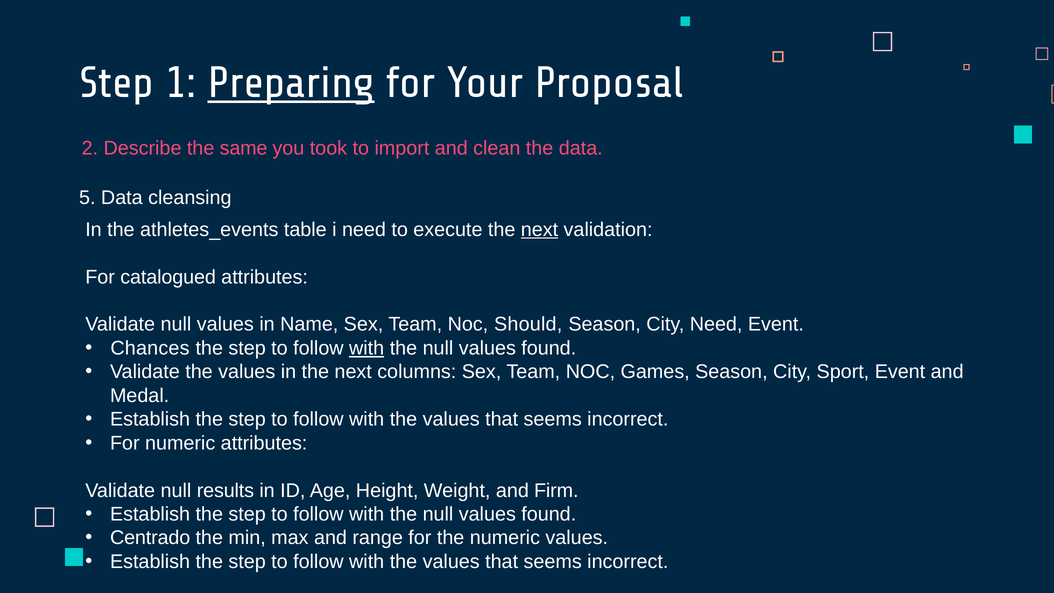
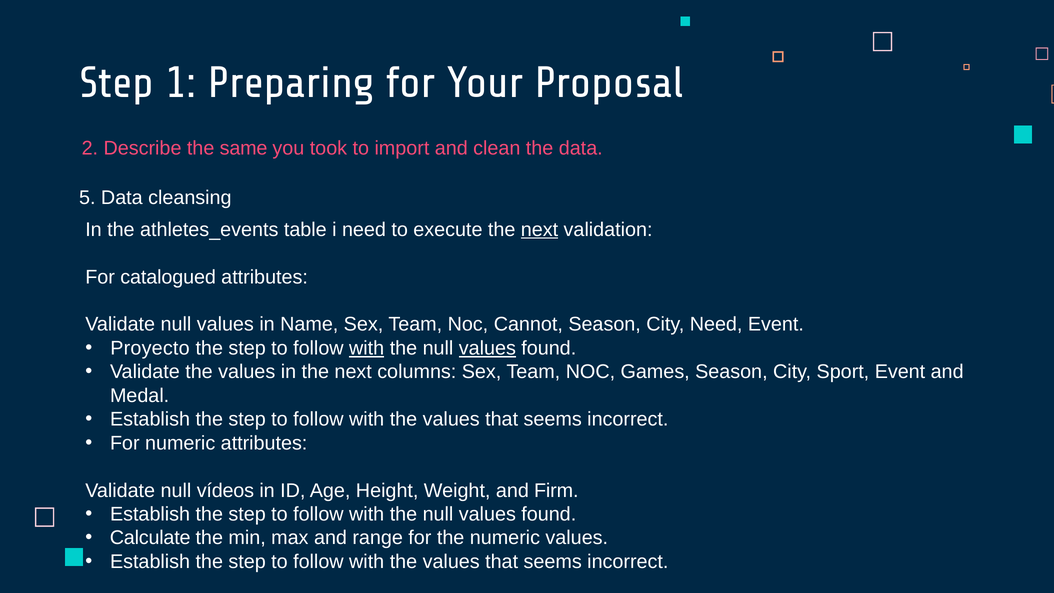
Preparing underline: present -> none
Should: Should -> Cannot
Chances: Chances -> Proyecto
values at (487, 348) underline: none -> present
results: results -> vídeos
Centrado: Centrado -> Calculate
